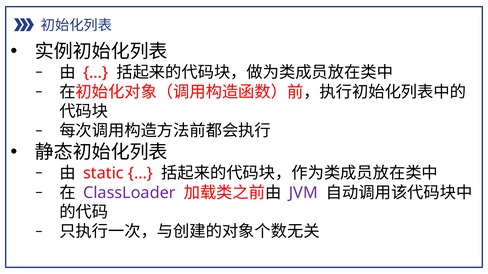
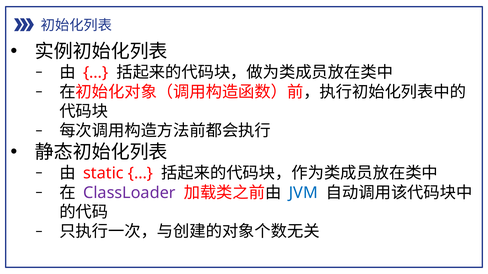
JVM colour: purple -> blue
